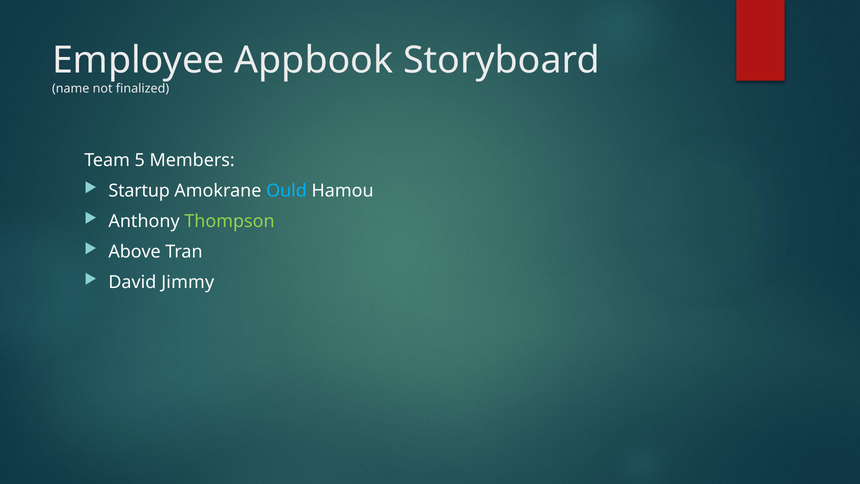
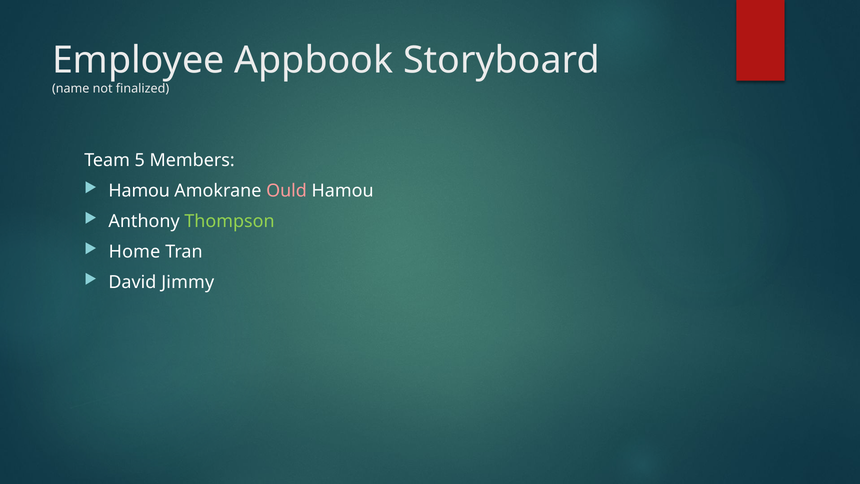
Startup at (139, 191): Startup -> Hamou
Ould colour: light blue -> pink
Above: Above -> Home
